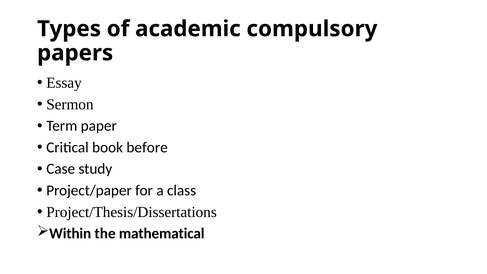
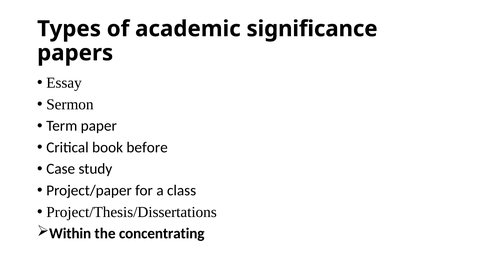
compulsory: compulsory -> significance
mathematical: mathematical -> concentrating
